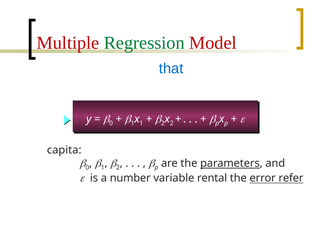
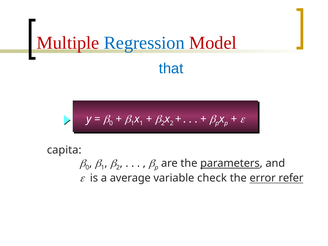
Regression colour: green -> blue
number: number -> average
rental: rental -> check
